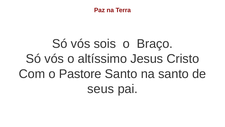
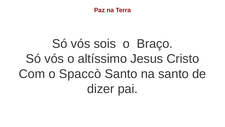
Pastore: Pastore -> Spaccò
seus: seus -> dizer
